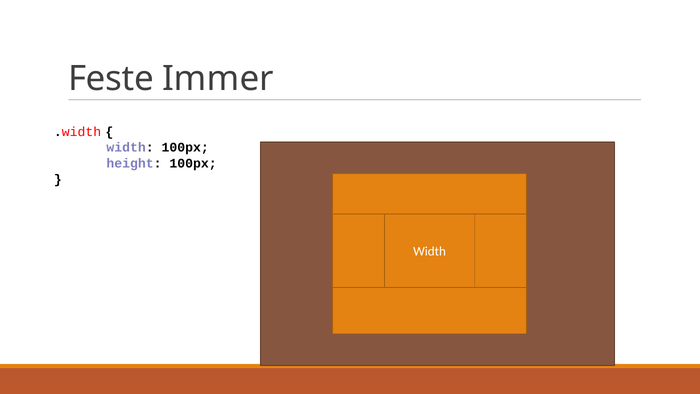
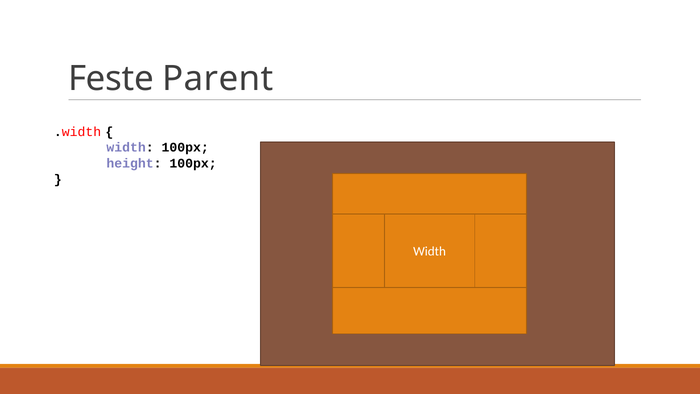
Feste Immer: Immer -> Parent
